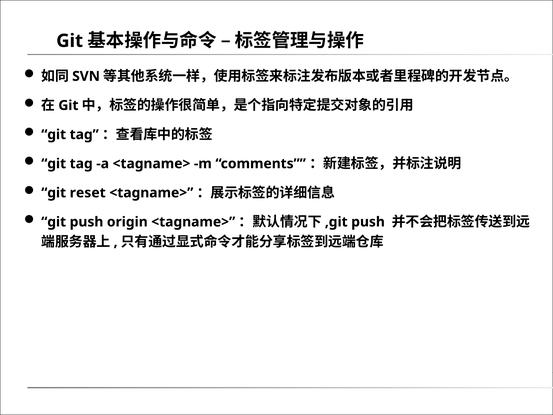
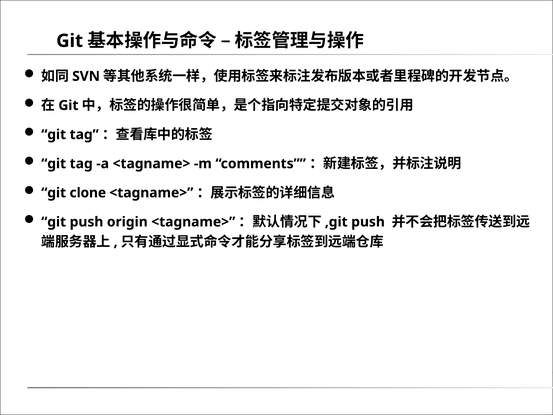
reset: reset -> clone
